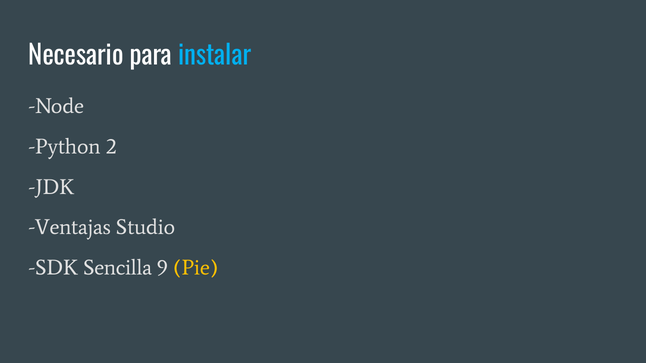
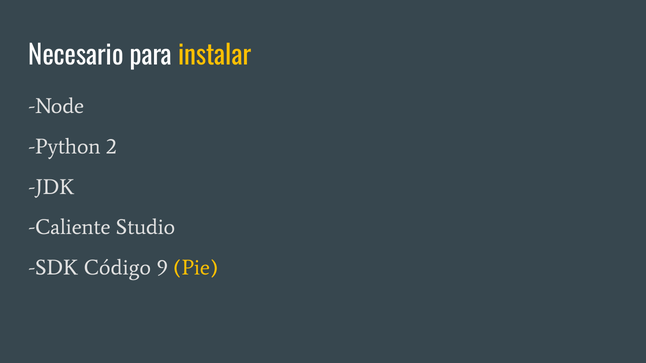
instalar colour: light blue -> yellow
Ventajas: Ventajas -> Caliente
Sencilla: Sencilla -> Código
